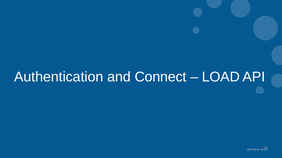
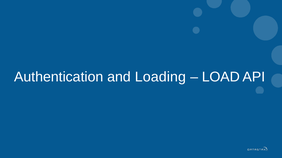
Connect: Connect -> Loading
